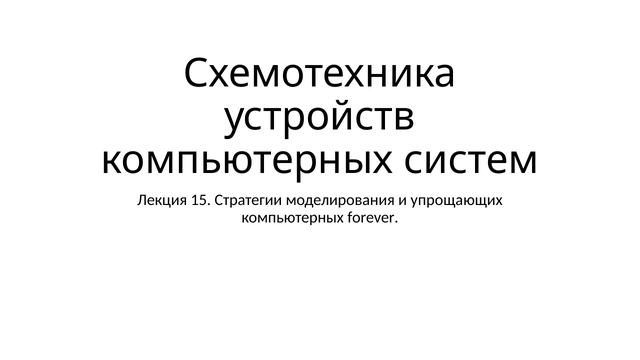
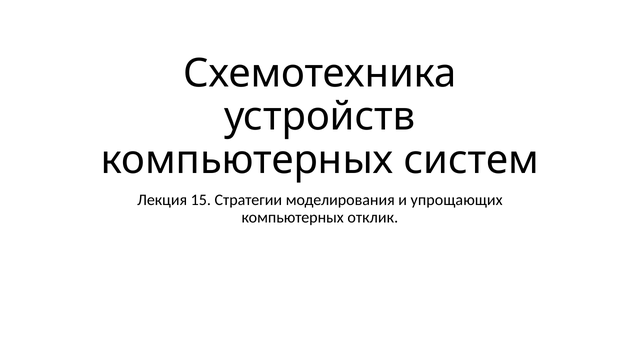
forever: forever -> отклик
